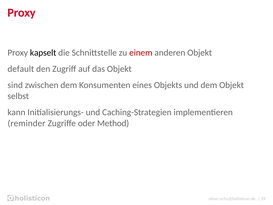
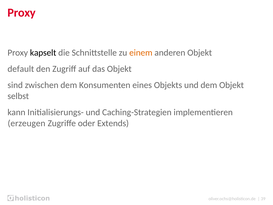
einem colour: red -> orange
reminder: reminder -> erzeugen
Method: Method -> Extends
